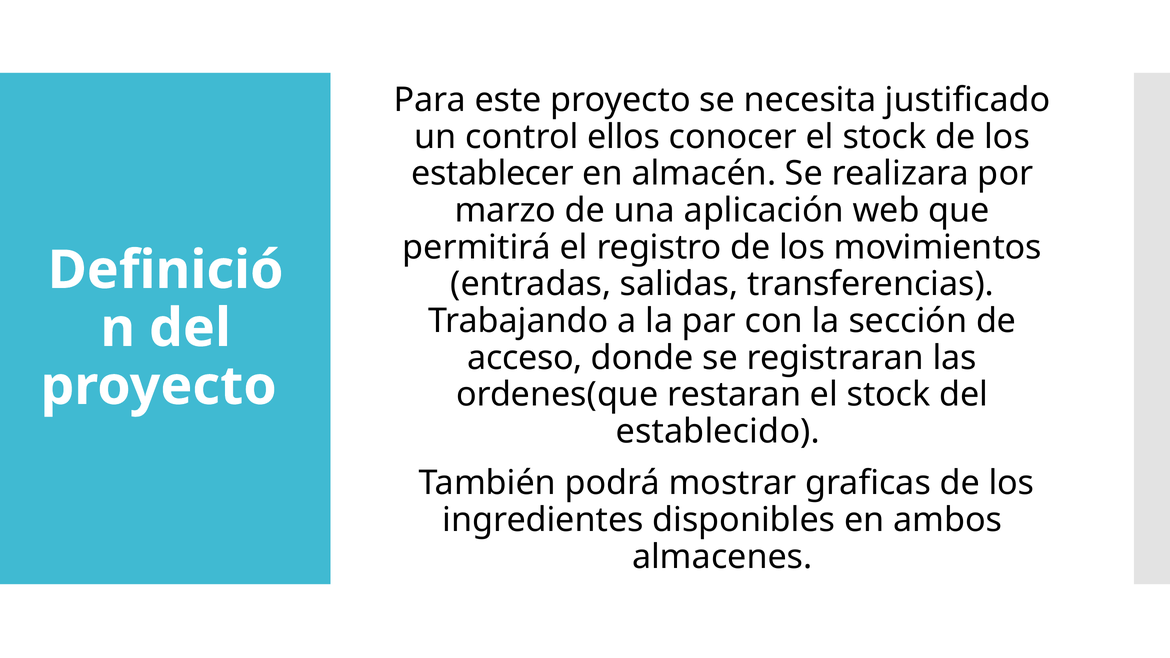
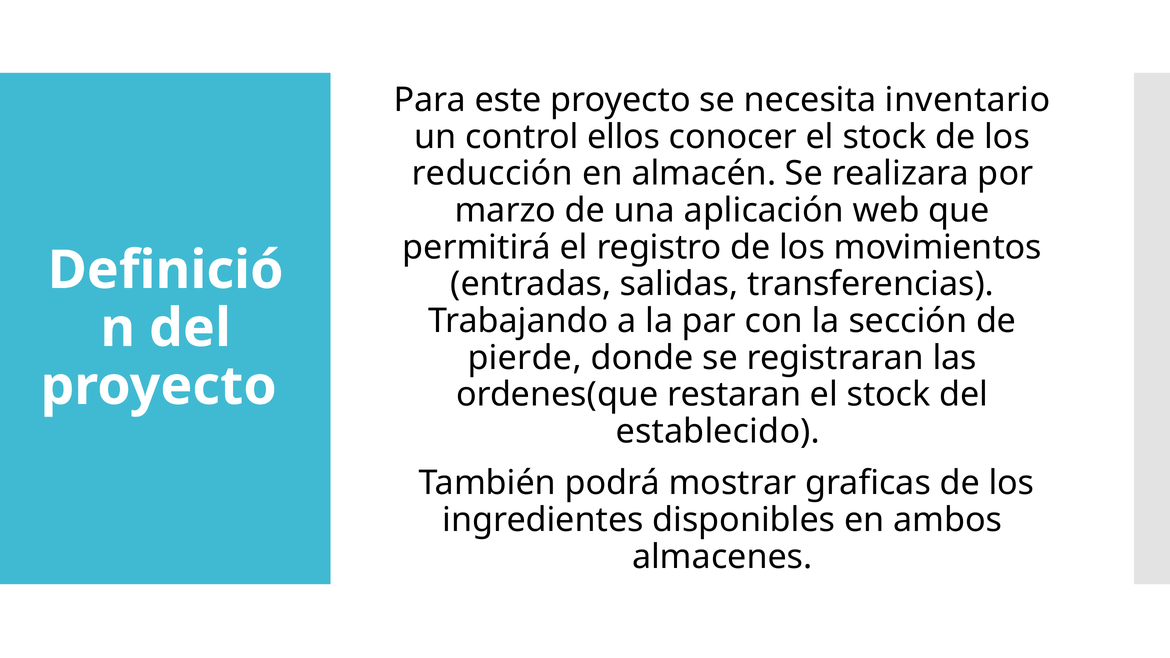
justificado: justificado -> inventario
establecer: establecer -> reducción
acceso: acceso -> pierde
